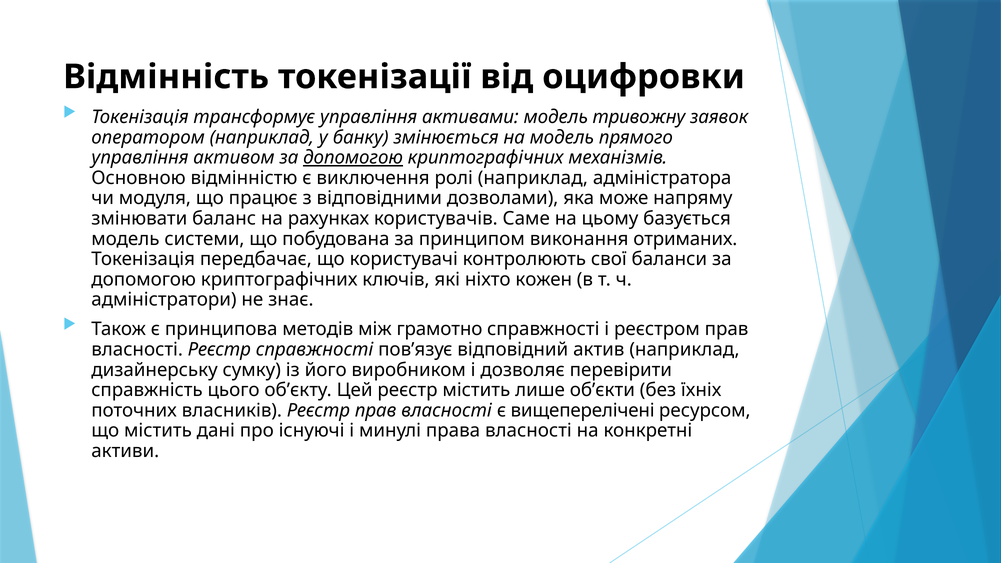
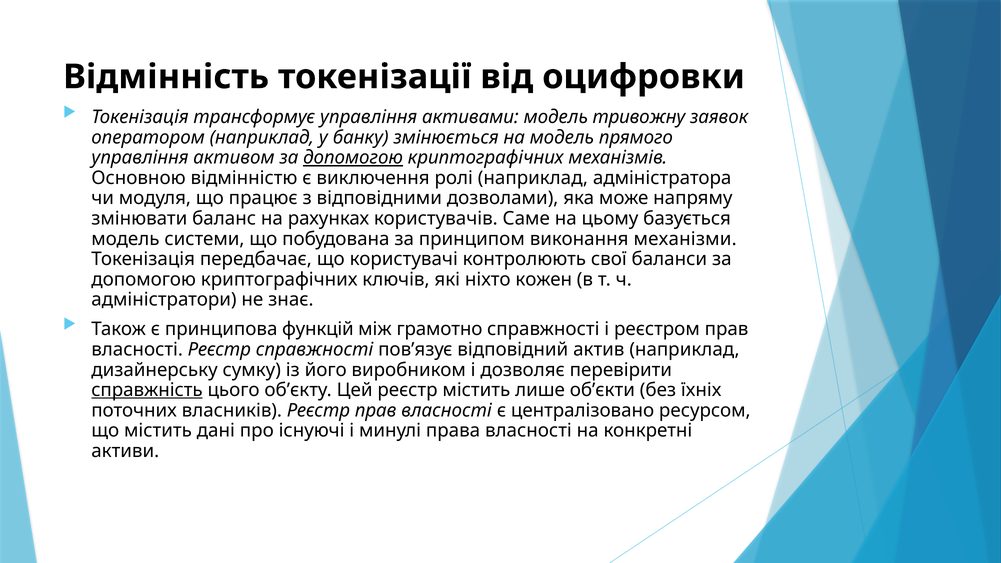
отриманих: отриманих -> механізми
методів: методів -> функцій
справжність underline: none -> present
вищеперелічені: вищеперелічені -> централізовано
